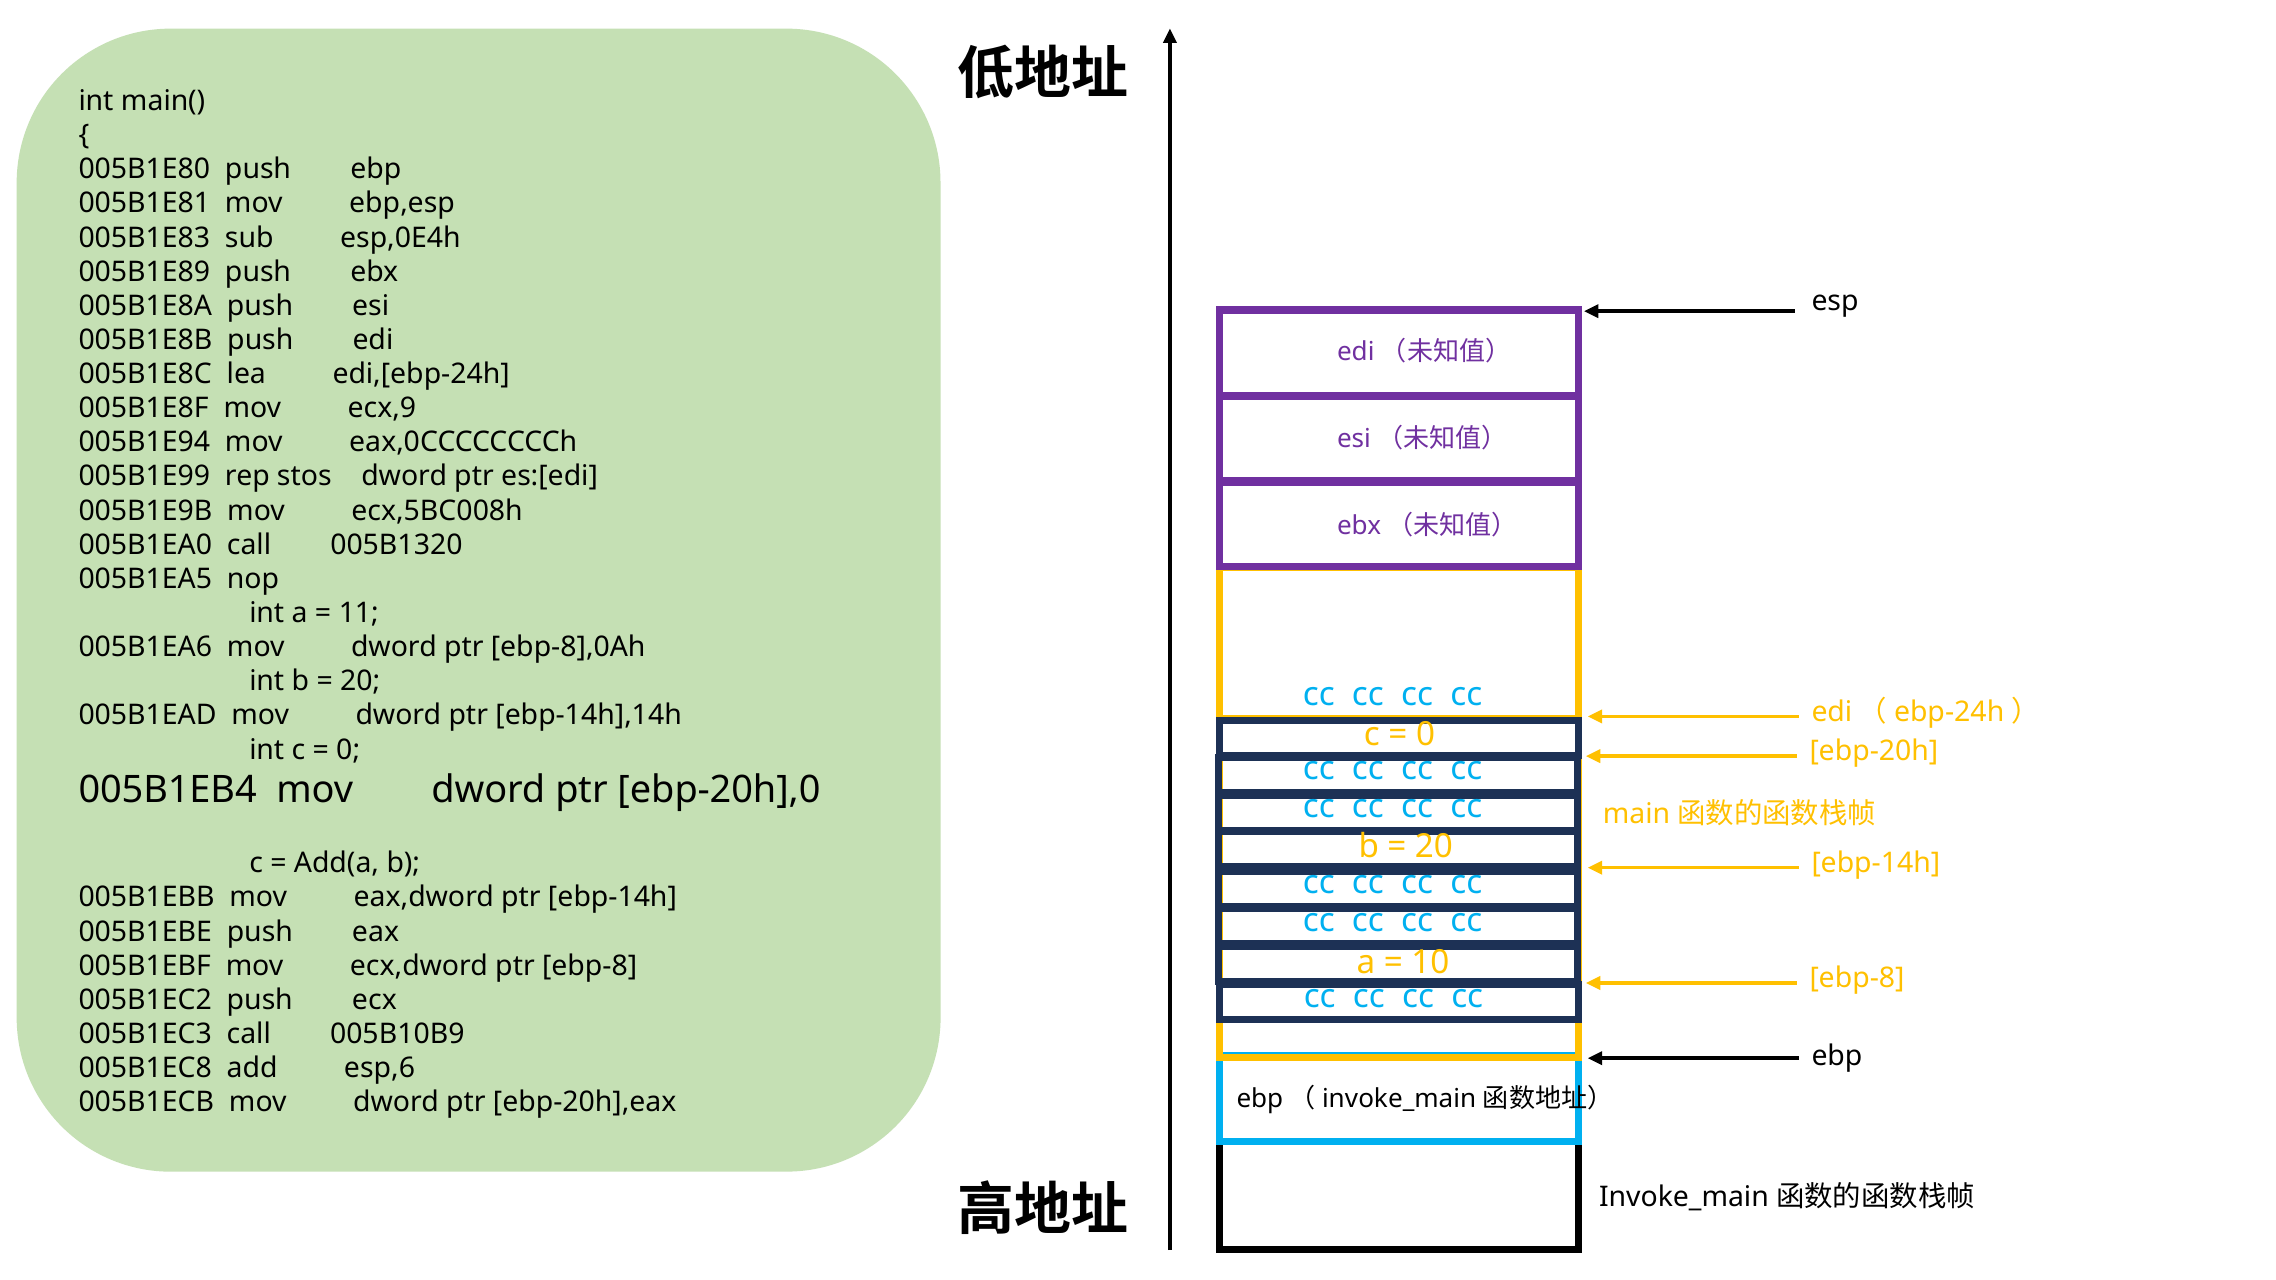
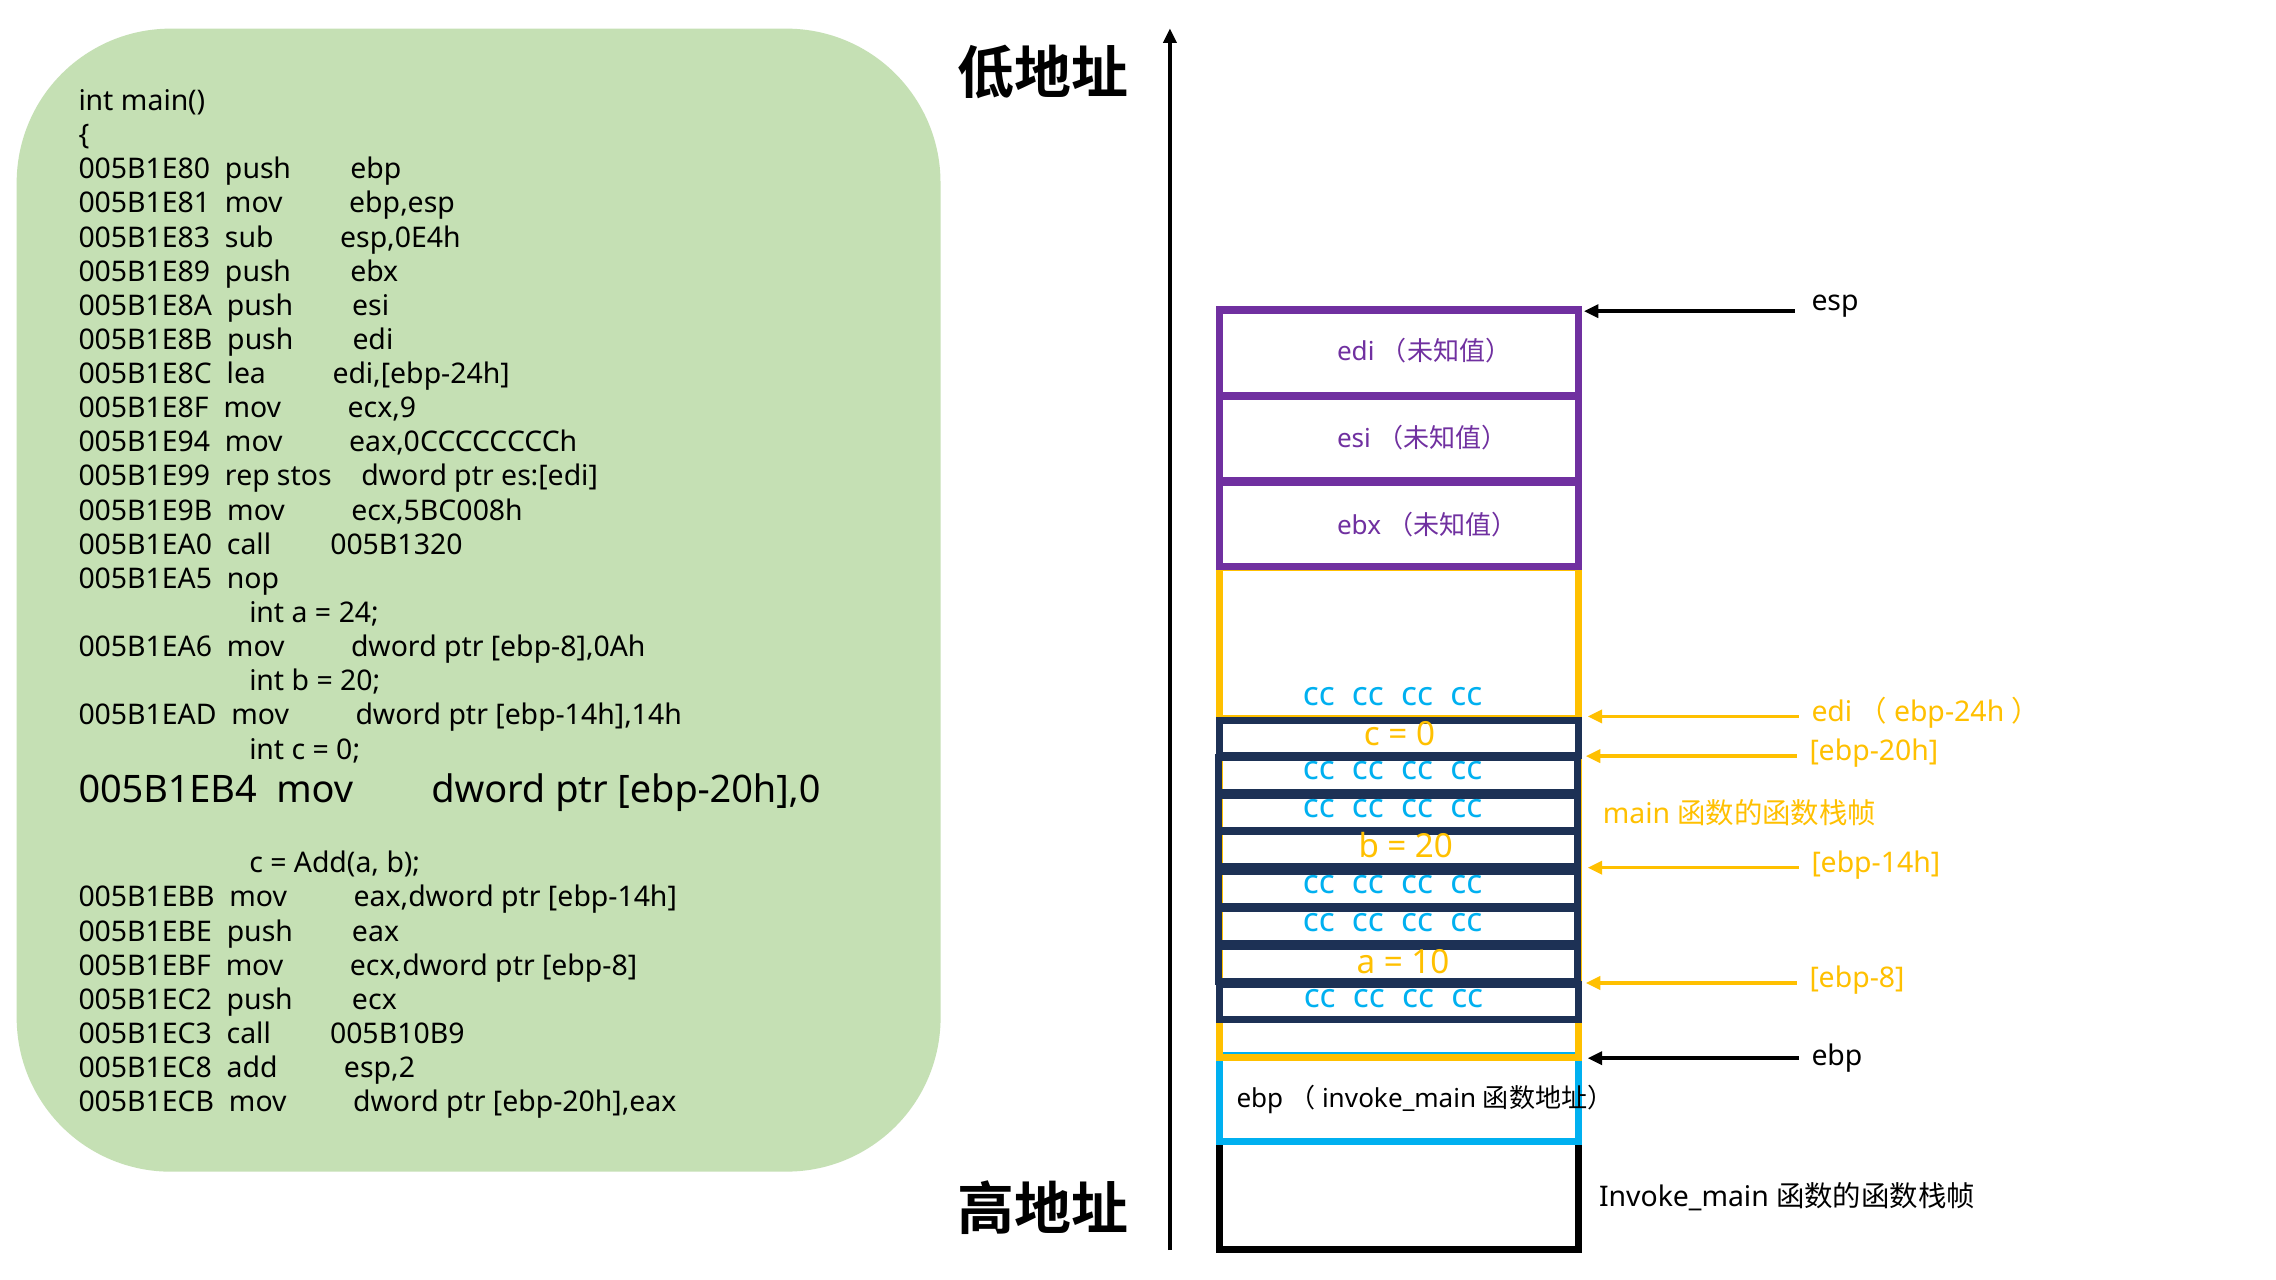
11: 11 -> 24
esp,6: esp,6 -> esp,2
